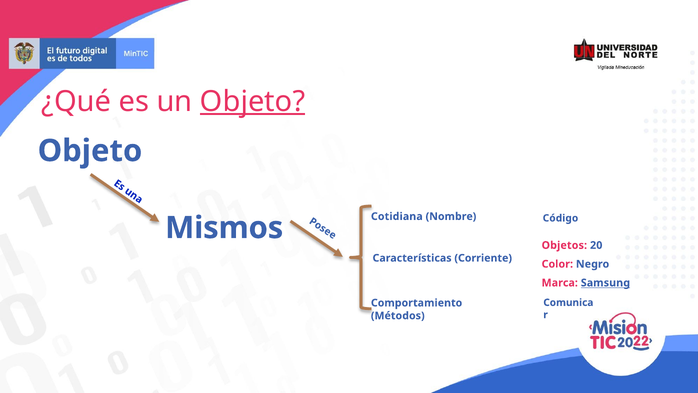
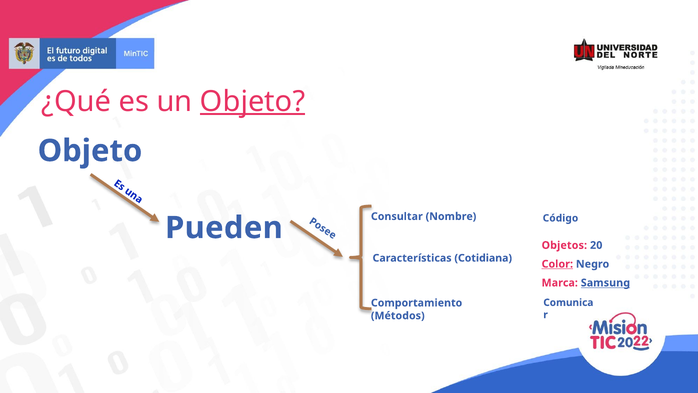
Cotidiana: Cotidiana -> Consultar
Mismos: Mismos -> Pueden
Corriente: Corriente -> Cotidiana
Color underline: none -> present
